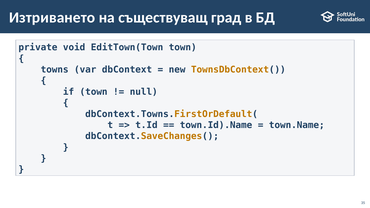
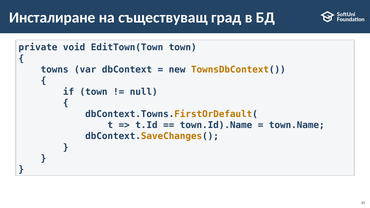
Изтриването: Изтриването -> Инсталиране
